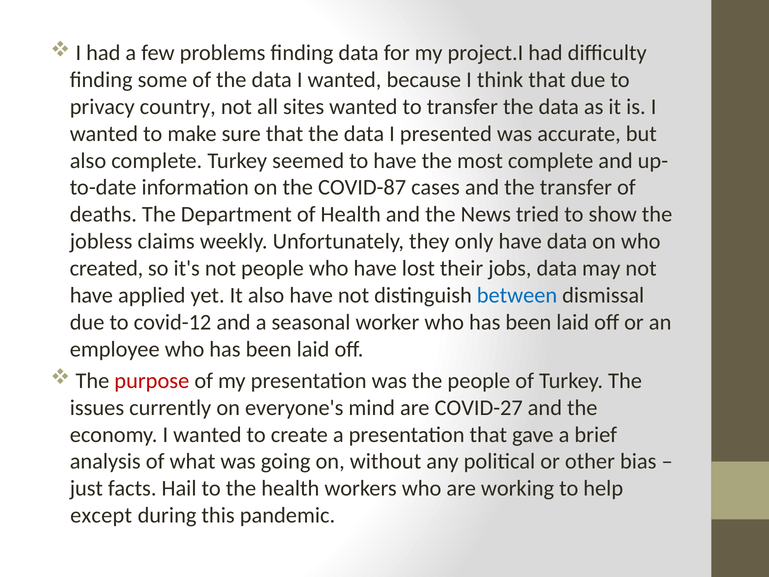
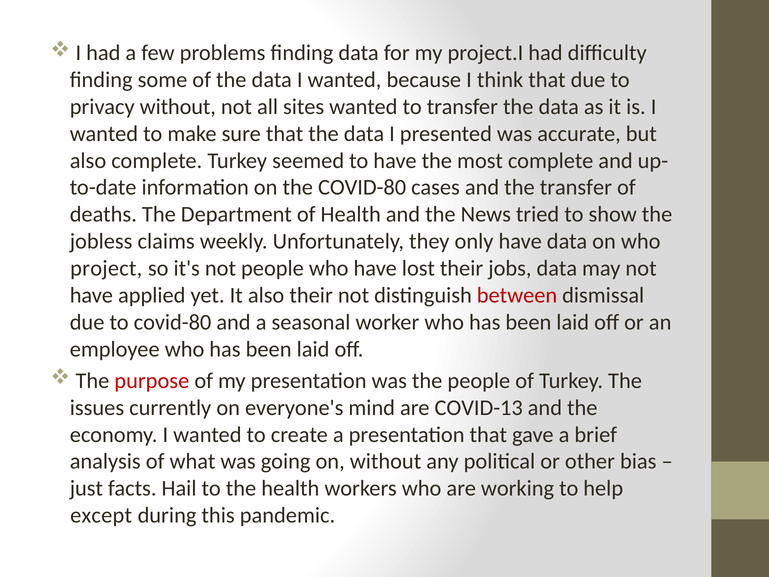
privacy country: country -> without
the COVID-87: COVID-87 -> COVID-80
created: created -> project
also have: have -> their
between colour: blue -> red
to covid-12: covid-12 -> covid-80
COVID-27: COVID-27 -> COVID-13
